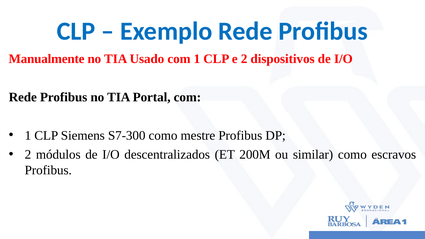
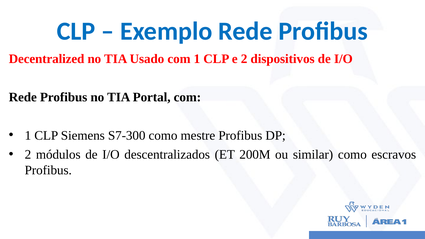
Manualmente: Manualmente -> Decentralized
